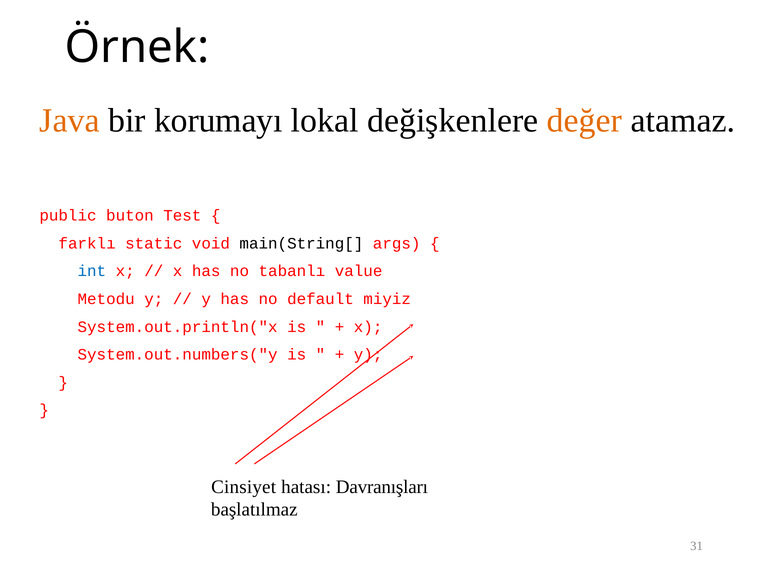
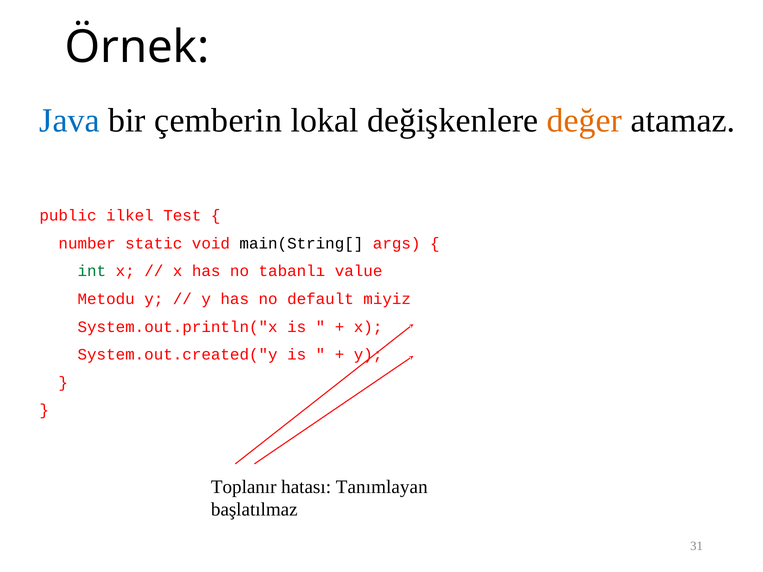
Java colour: orange -> blue
korumayı: korumayı -> çemberin
buton: buton -> ilkel
farklı: farklı -> number
int colour: blue -> green
System.out.numbers("y: System.out.numbers("y -> System.out.created("y
Cinsiyet: Cinsiyet -> Toplanır
Davranışları: Davranışları -> Tanımlayan
